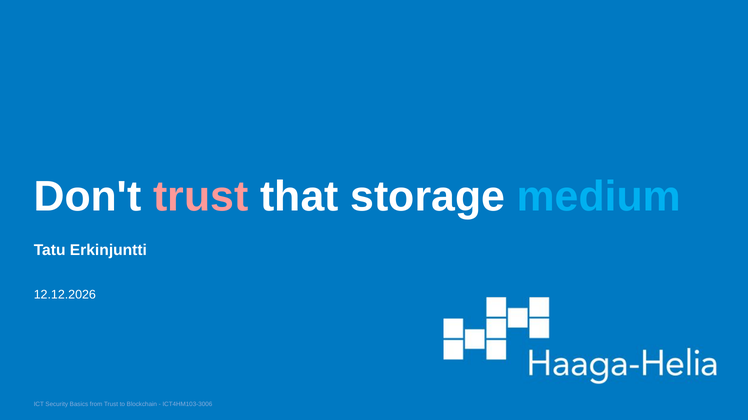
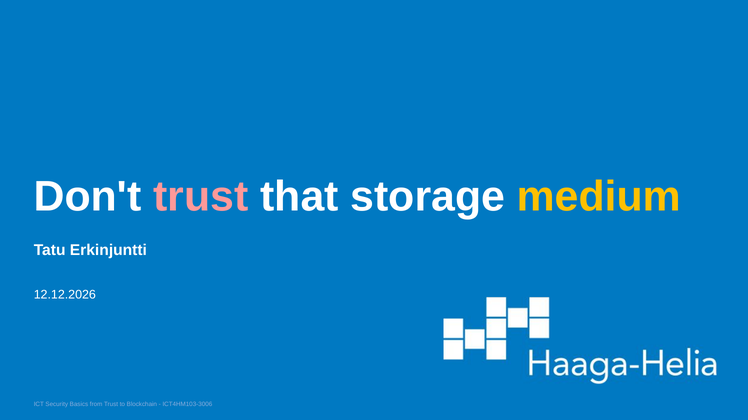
medium colour: light blue -> yellow
